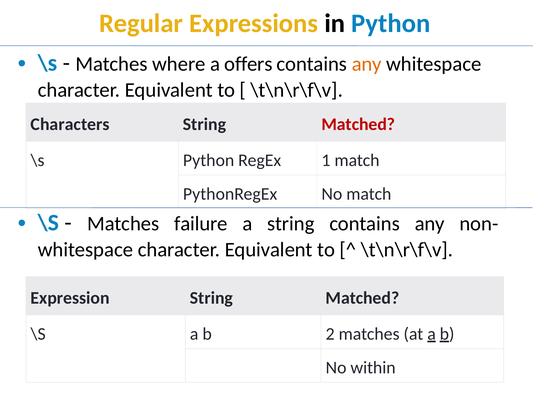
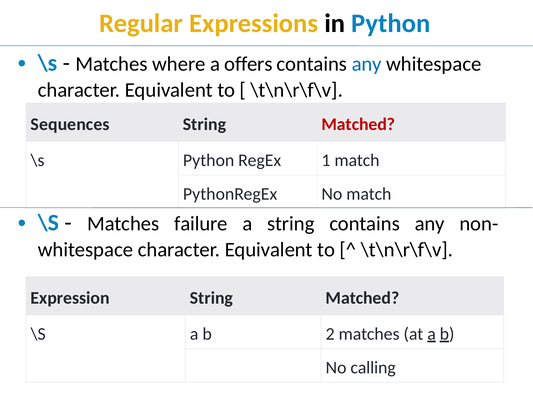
any at (367, 64) colour: orange -> blue
Characters: Characters -> Sequences
within: within -> calling
